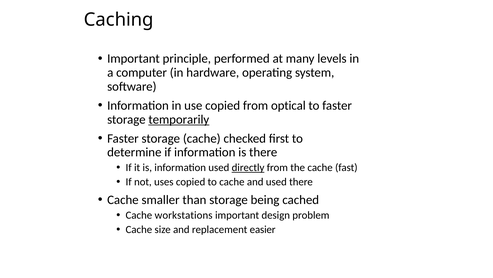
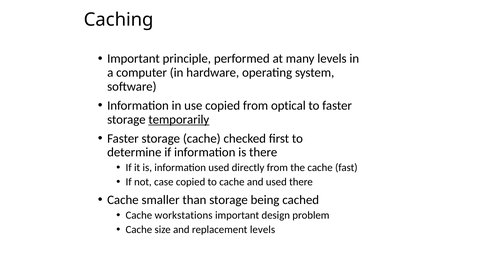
directly underline: present -> none
uses: uses -> case
replacement easier: easier -> levels
